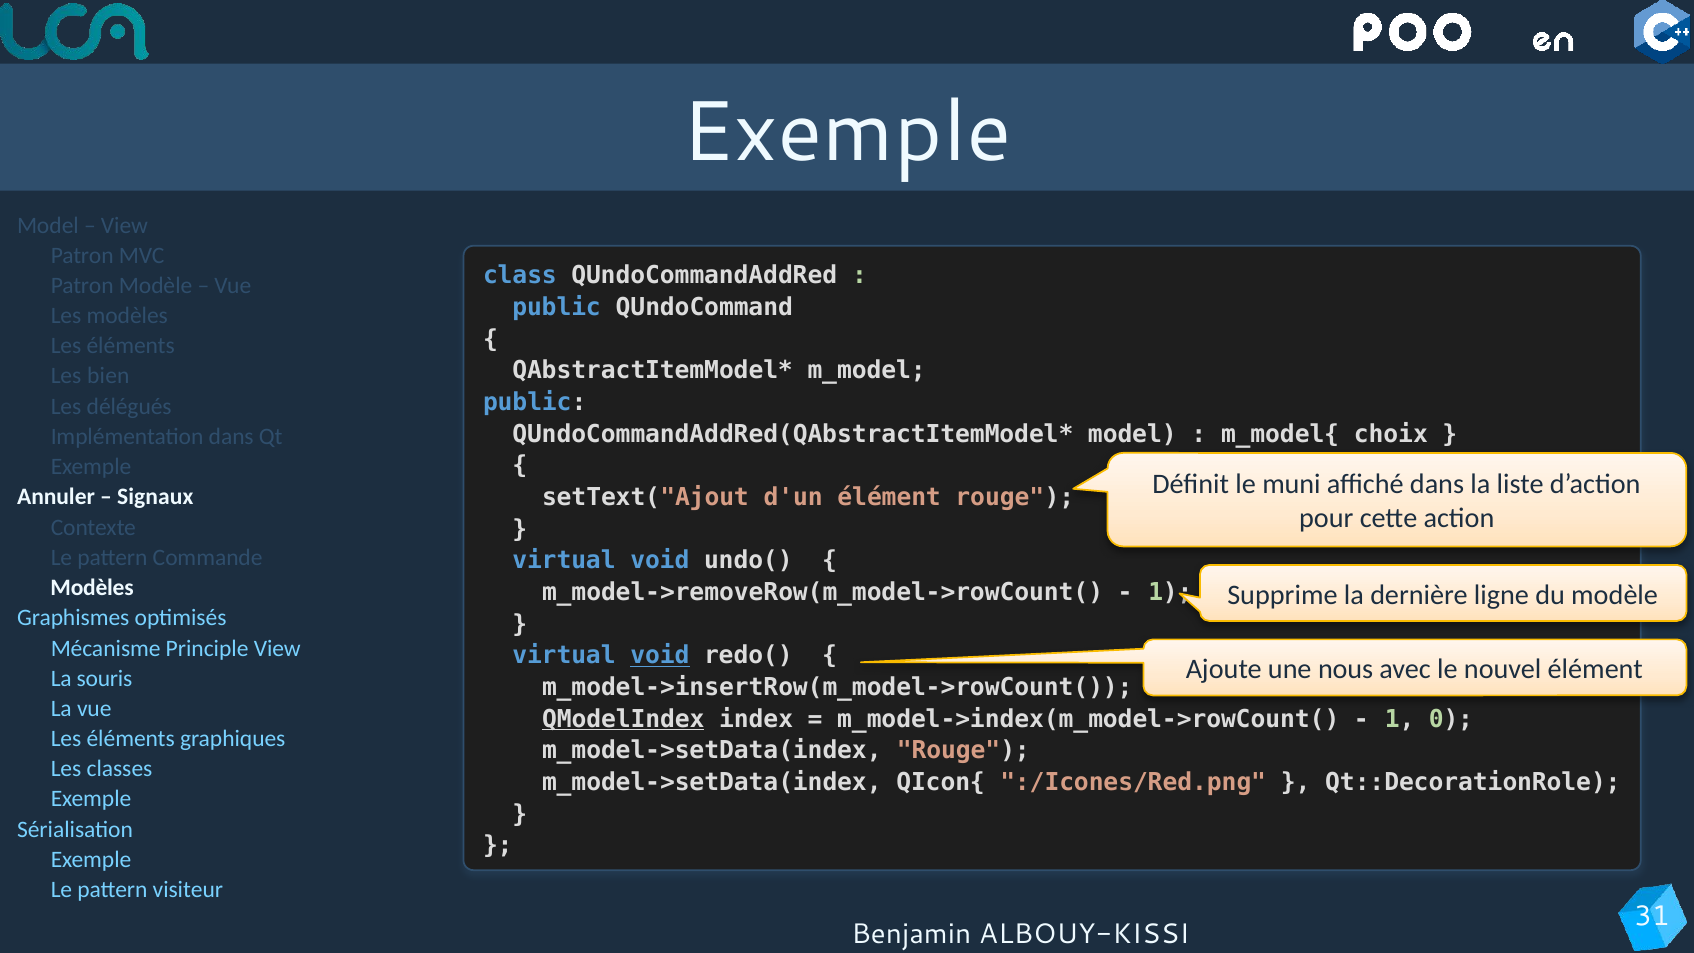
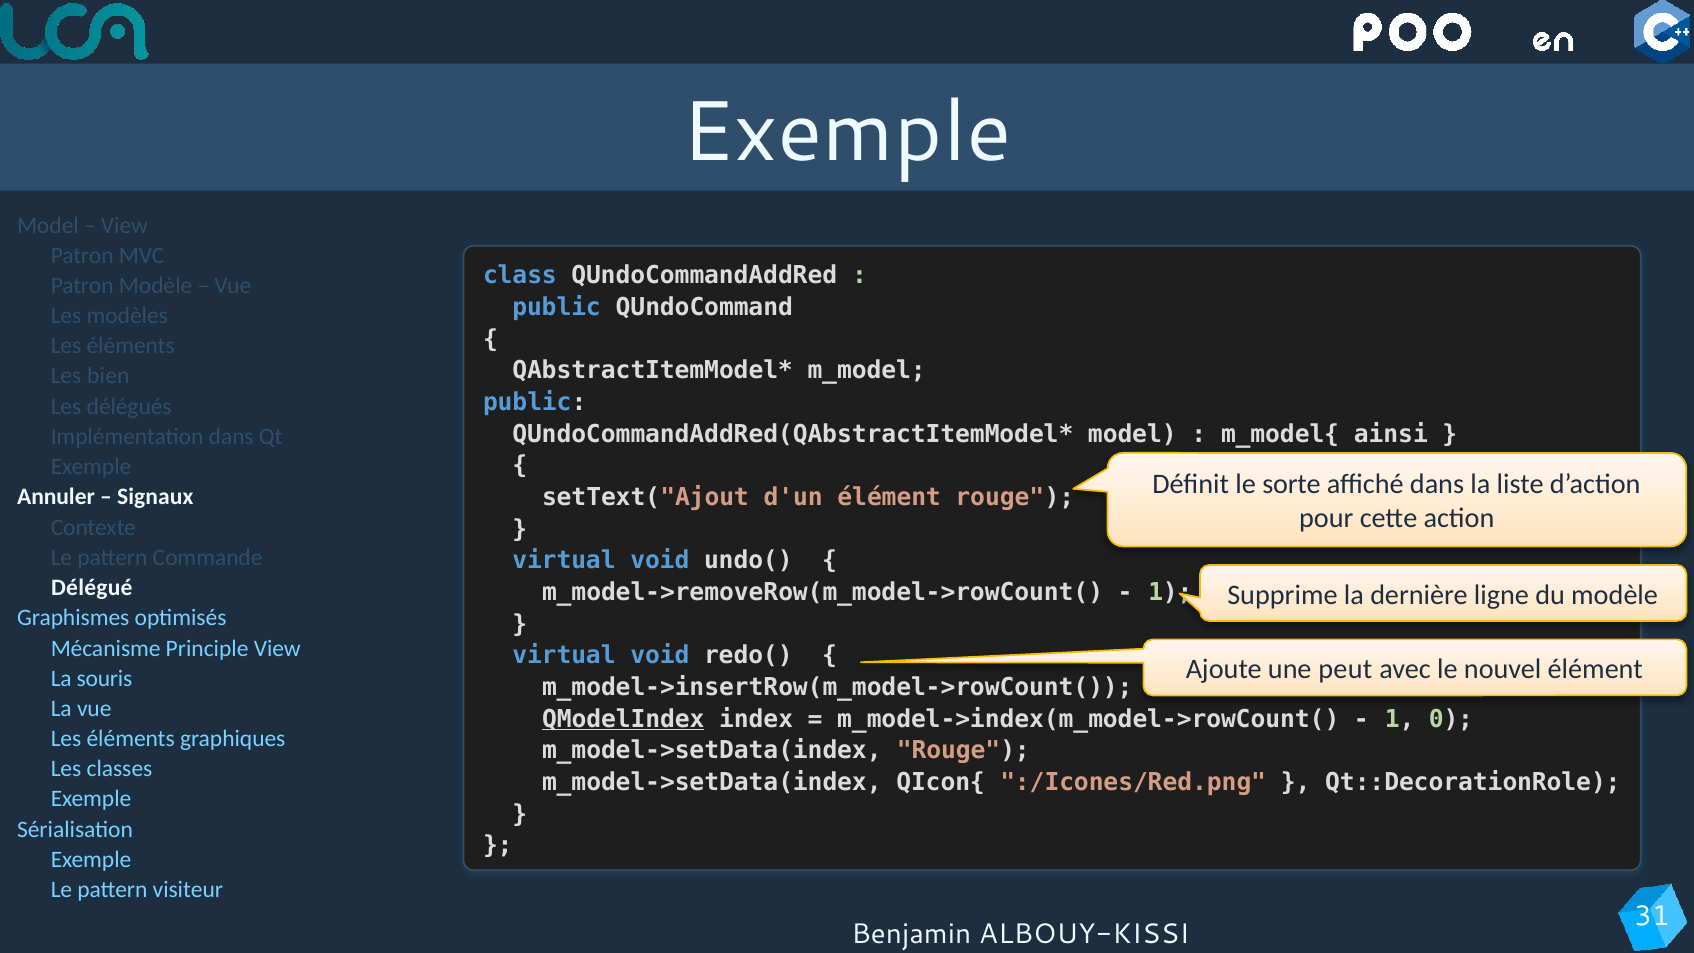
choix: choix -> ainsi
muni: muni -> sorte
Modèles at (92, 588): Modèles -> Délégué
void at (660, 656) underline: present -> none
nous: nous -> peut
